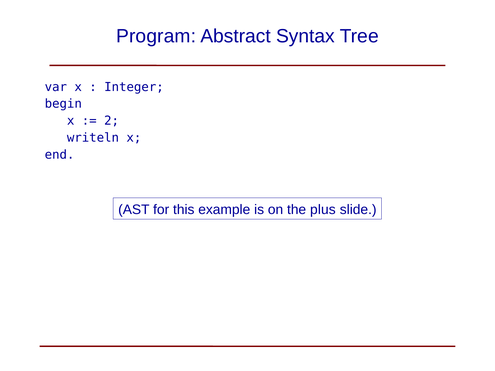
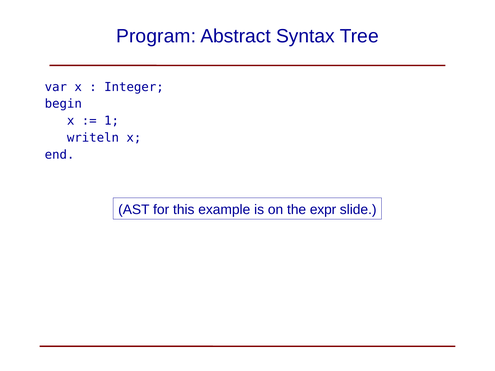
2: 2 -> 1
plus: plus -> expr
